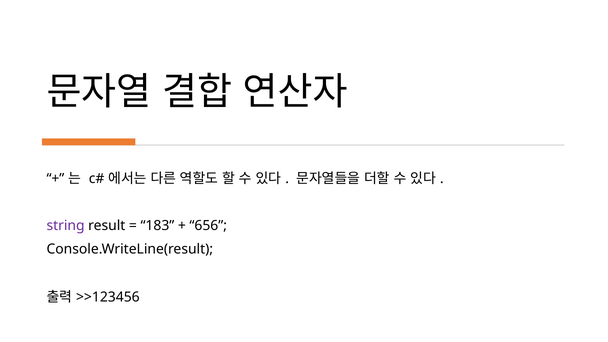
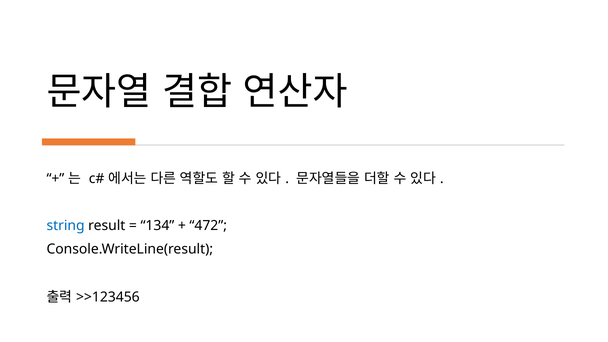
string colour: purple -> blue
183: 183 -> 134
656: 656 -> 472
